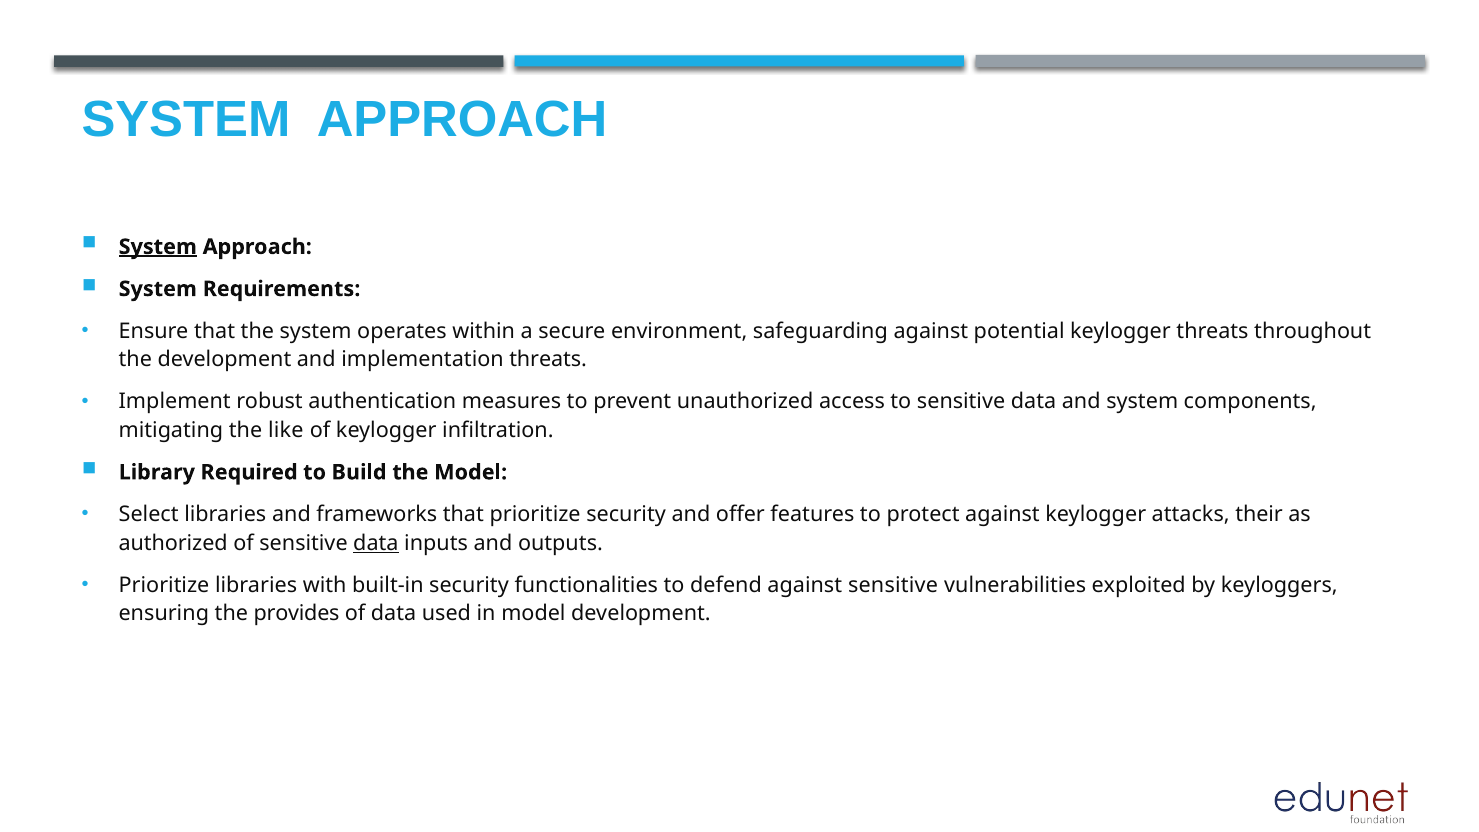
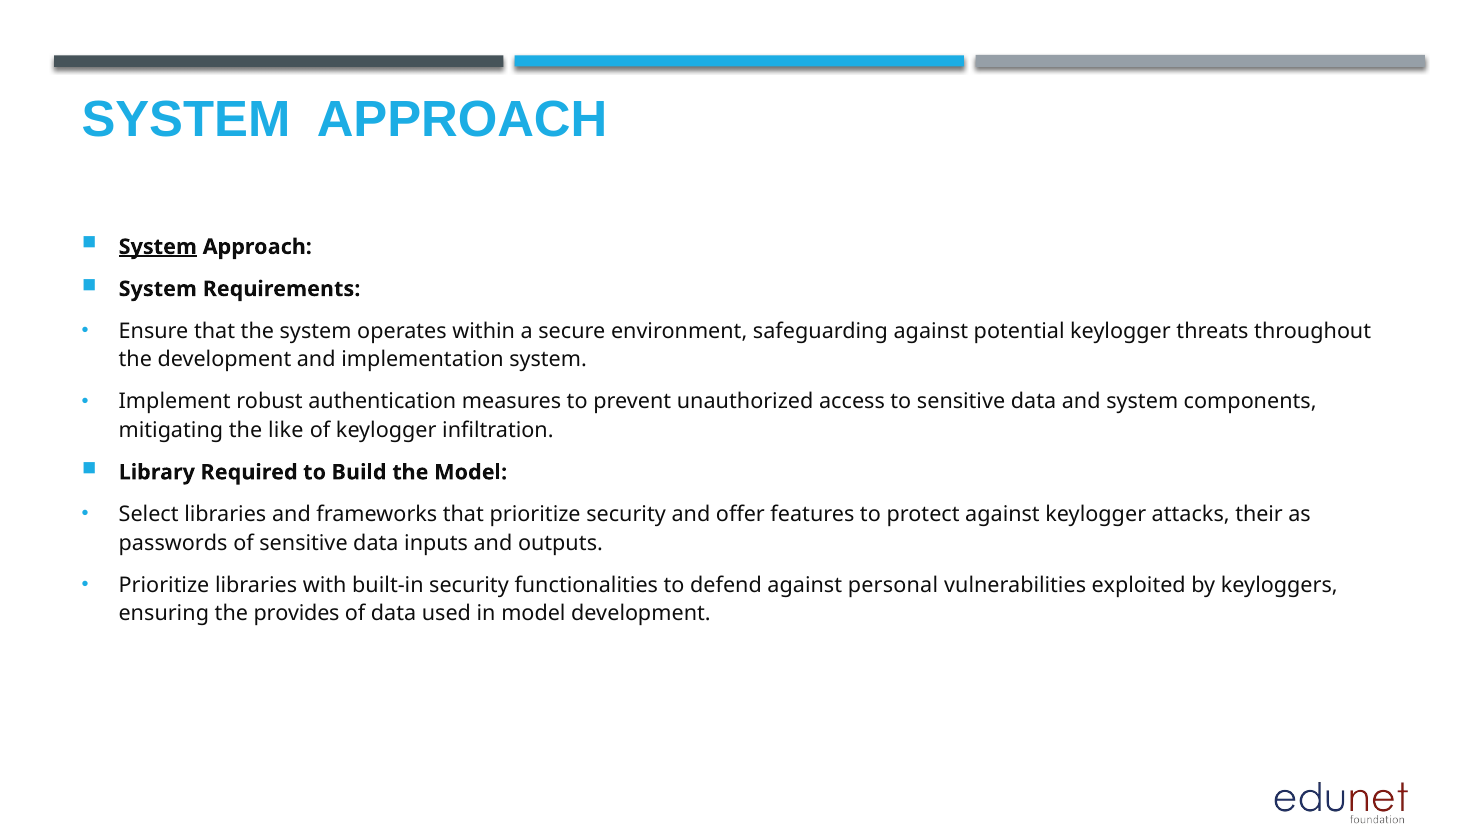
implementation threats: threats -> system
authorized: authorized -> passwords
data at (376, 543) underline: present -> none
against sensitive: sensitive -> personal
